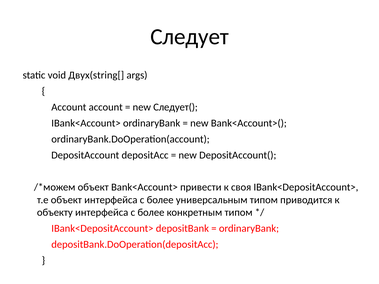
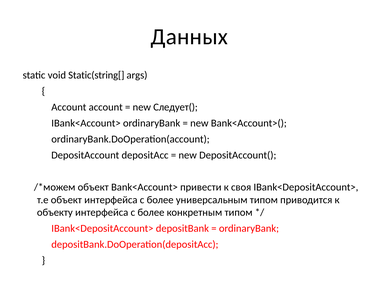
Следует: Следует -> Данных
Двух(string[: Двух(string[ -> Static(string[
